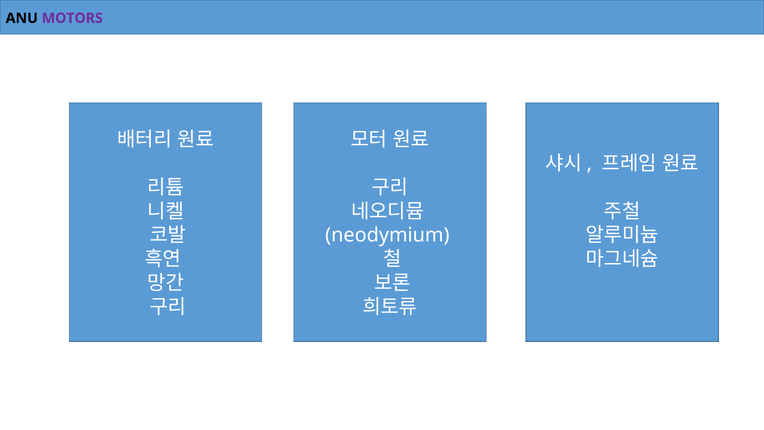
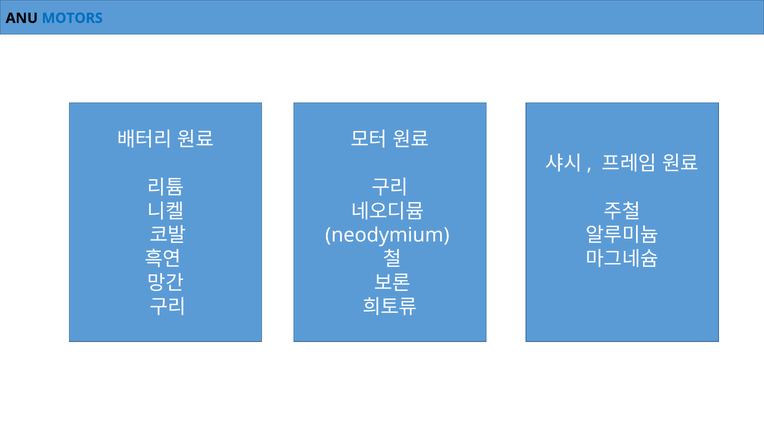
MOTORS colour: purple -> blue
